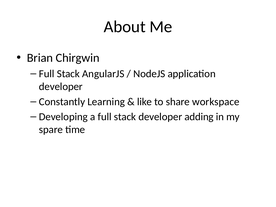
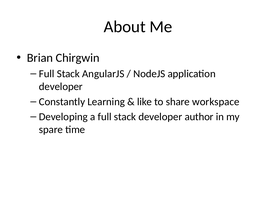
adding: adding -> author
